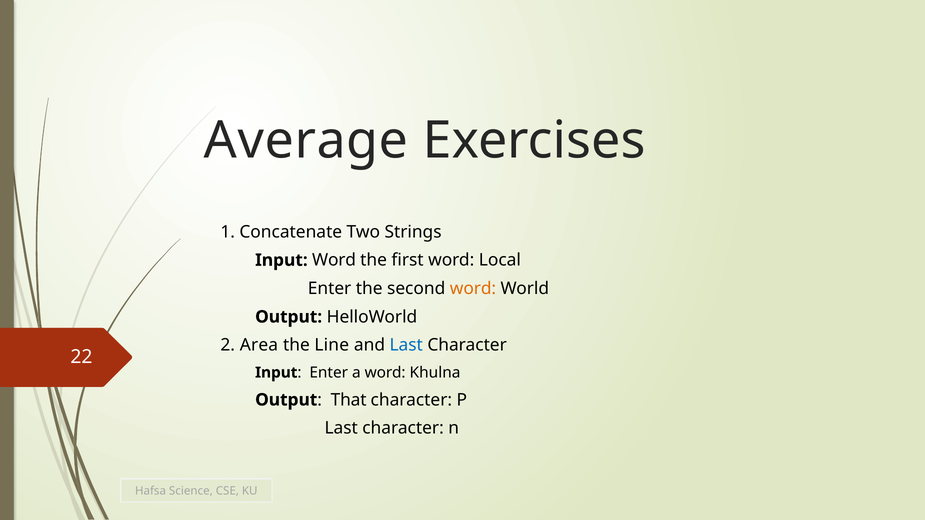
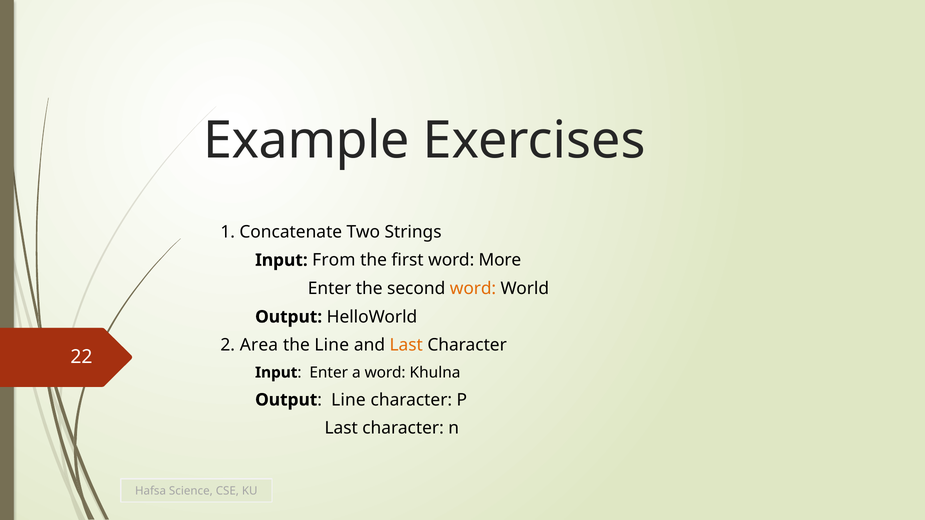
Average: Average -> Example
Input Word: Word -> From
Local: Local -> More
Last at (406, 345) colour: blue -> orange
That at (349, 400): That -> Line
